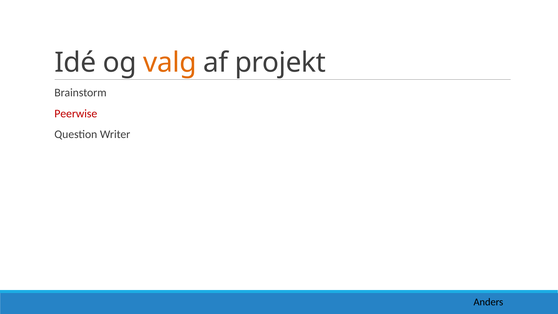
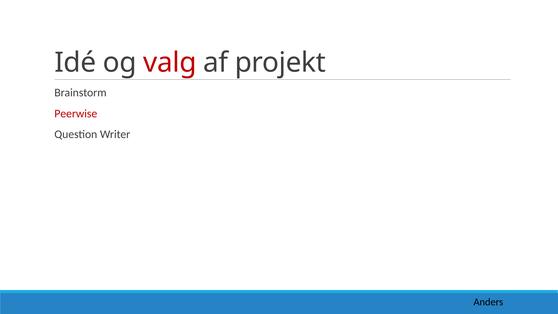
valg colour: orange -> red
